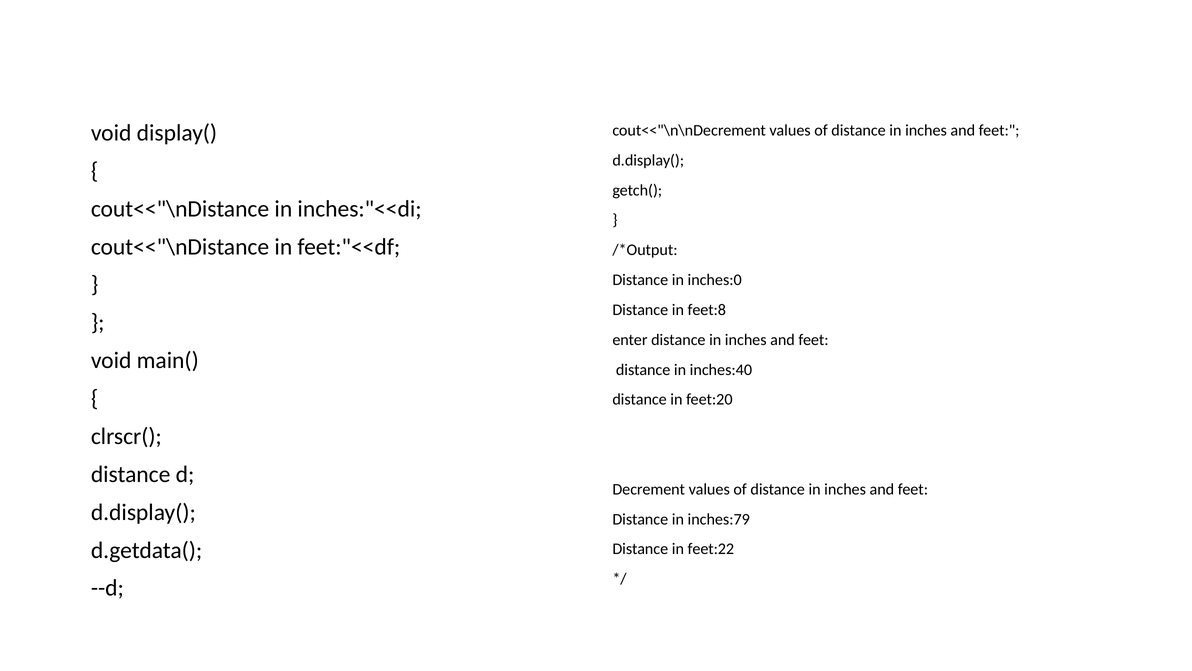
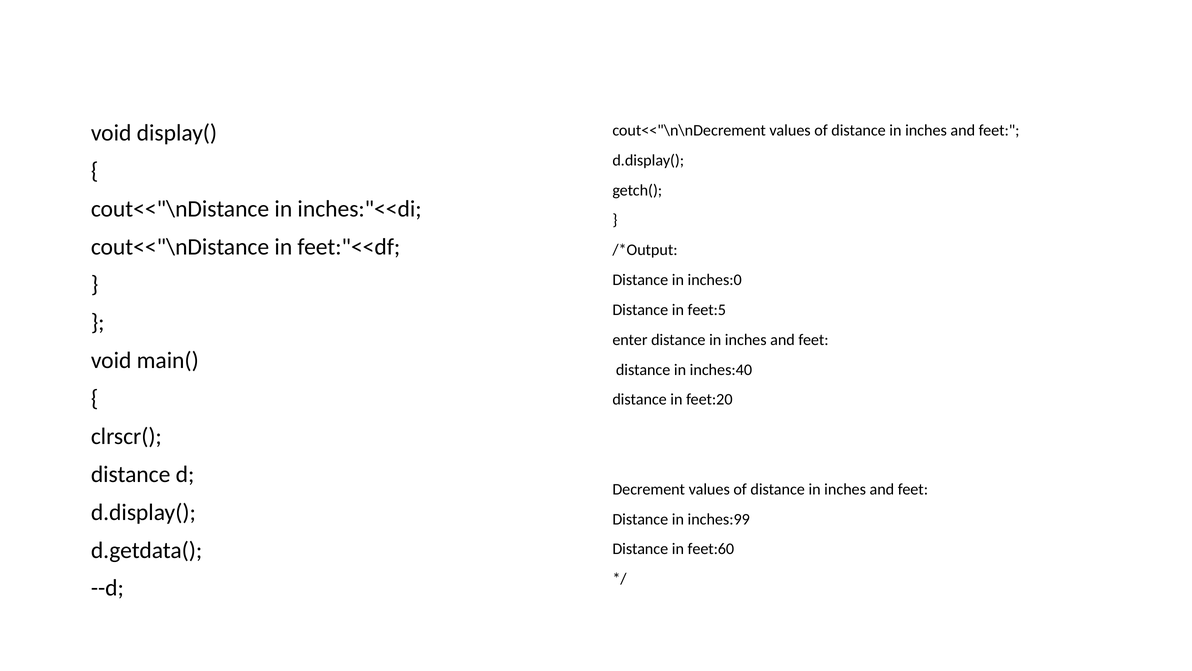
feet:8: feet:8 -> feet:5
inches:79: inches:79 -> inches:99
feet:22: feet:22 -> feet:60
